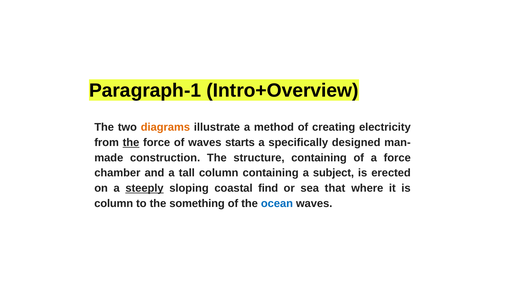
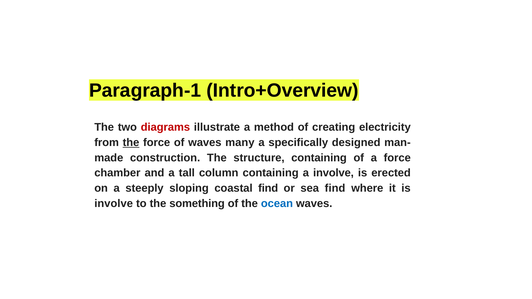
diagrams colour: orange -> red
starts: starts -> many
a subject: subject -> involve
steeply underline: present -> none
sea that: that -> find
column at (114, 204): column -> involve
